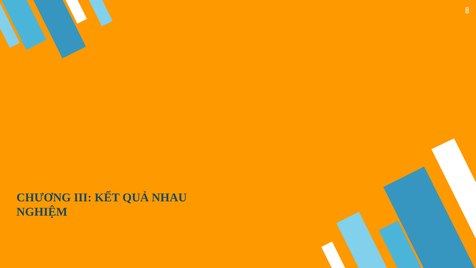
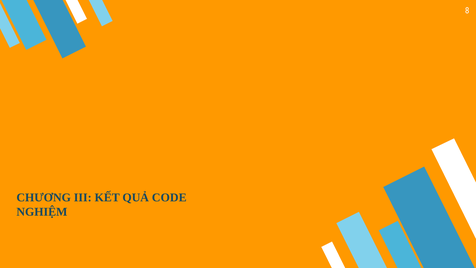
NHAU: NHAU -> CODE
